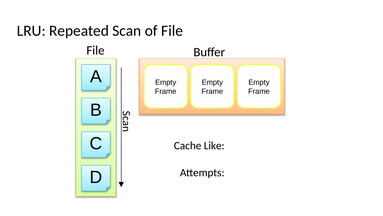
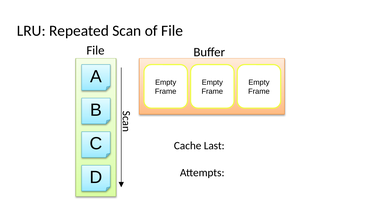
Like: Like -> Last
